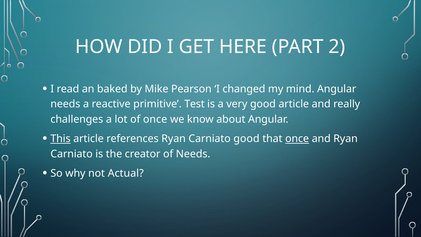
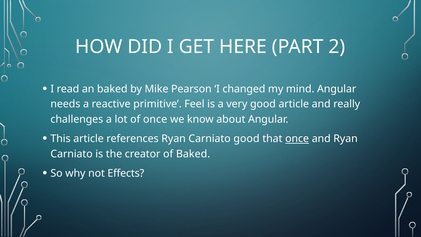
Test: Test -> Feel
This underline: present -> none
of Needs: Needs -> Baked
Actual: Actual -> Effects
